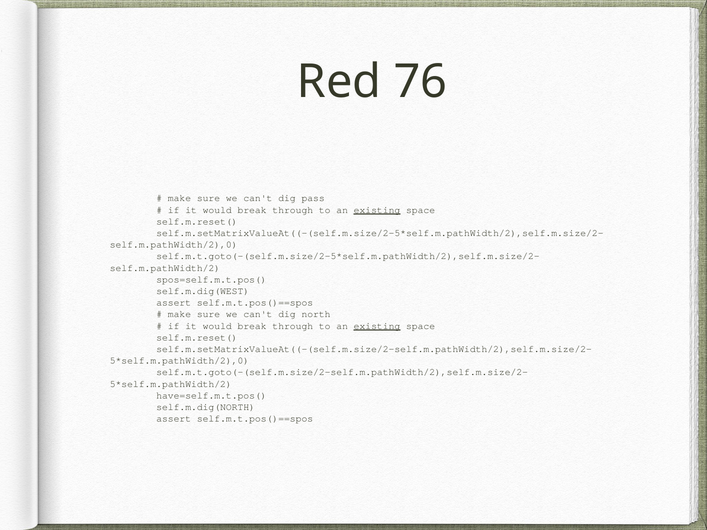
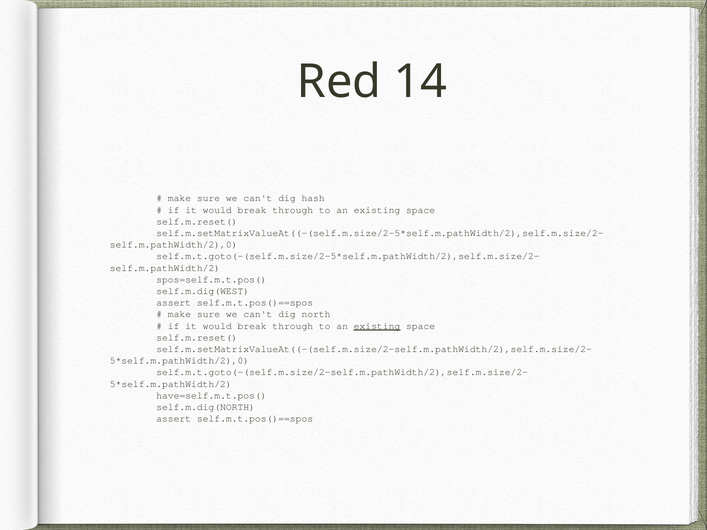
76: 76 -> 14
pass: pass -> hash
existing at (377, 210) underline: present -> none
